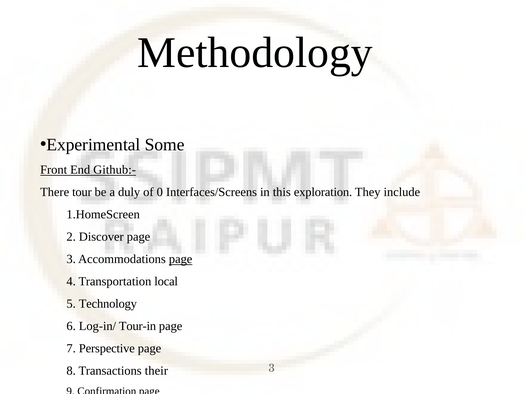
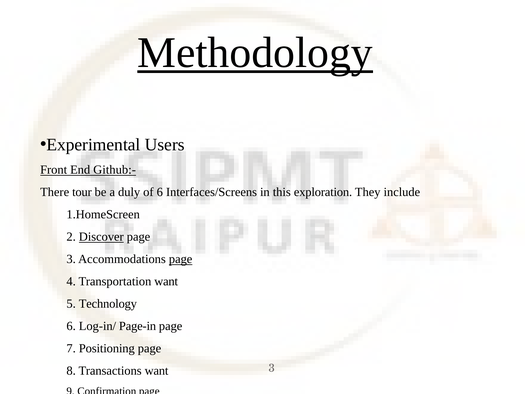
Methodology underline: none -> present
Some: Some -> Users
of 0: 0 -> 6
Discover underline: none -> present
Transportation local: local -> want
Tour-in: Tour-in -> Page-in
Perspective: Perspective -> Positioning
Transactions their: their -> want
